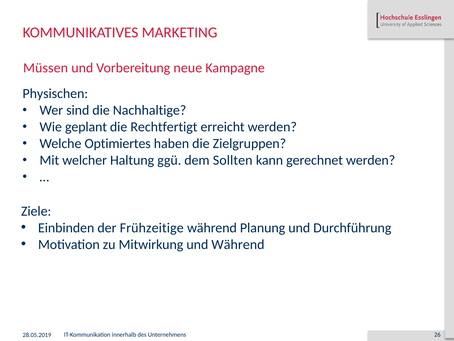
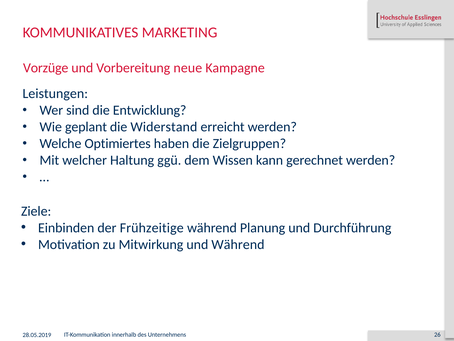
Müssen: Müssen -> Vorzüge
Physischen: Physischen -> Leistungen
Nachhaltige: Nachhaltige -> Entwicklung
Rechtfertigt: Rechtfertigt -> Widerstand
Sollten: Sollten -> Wissen
